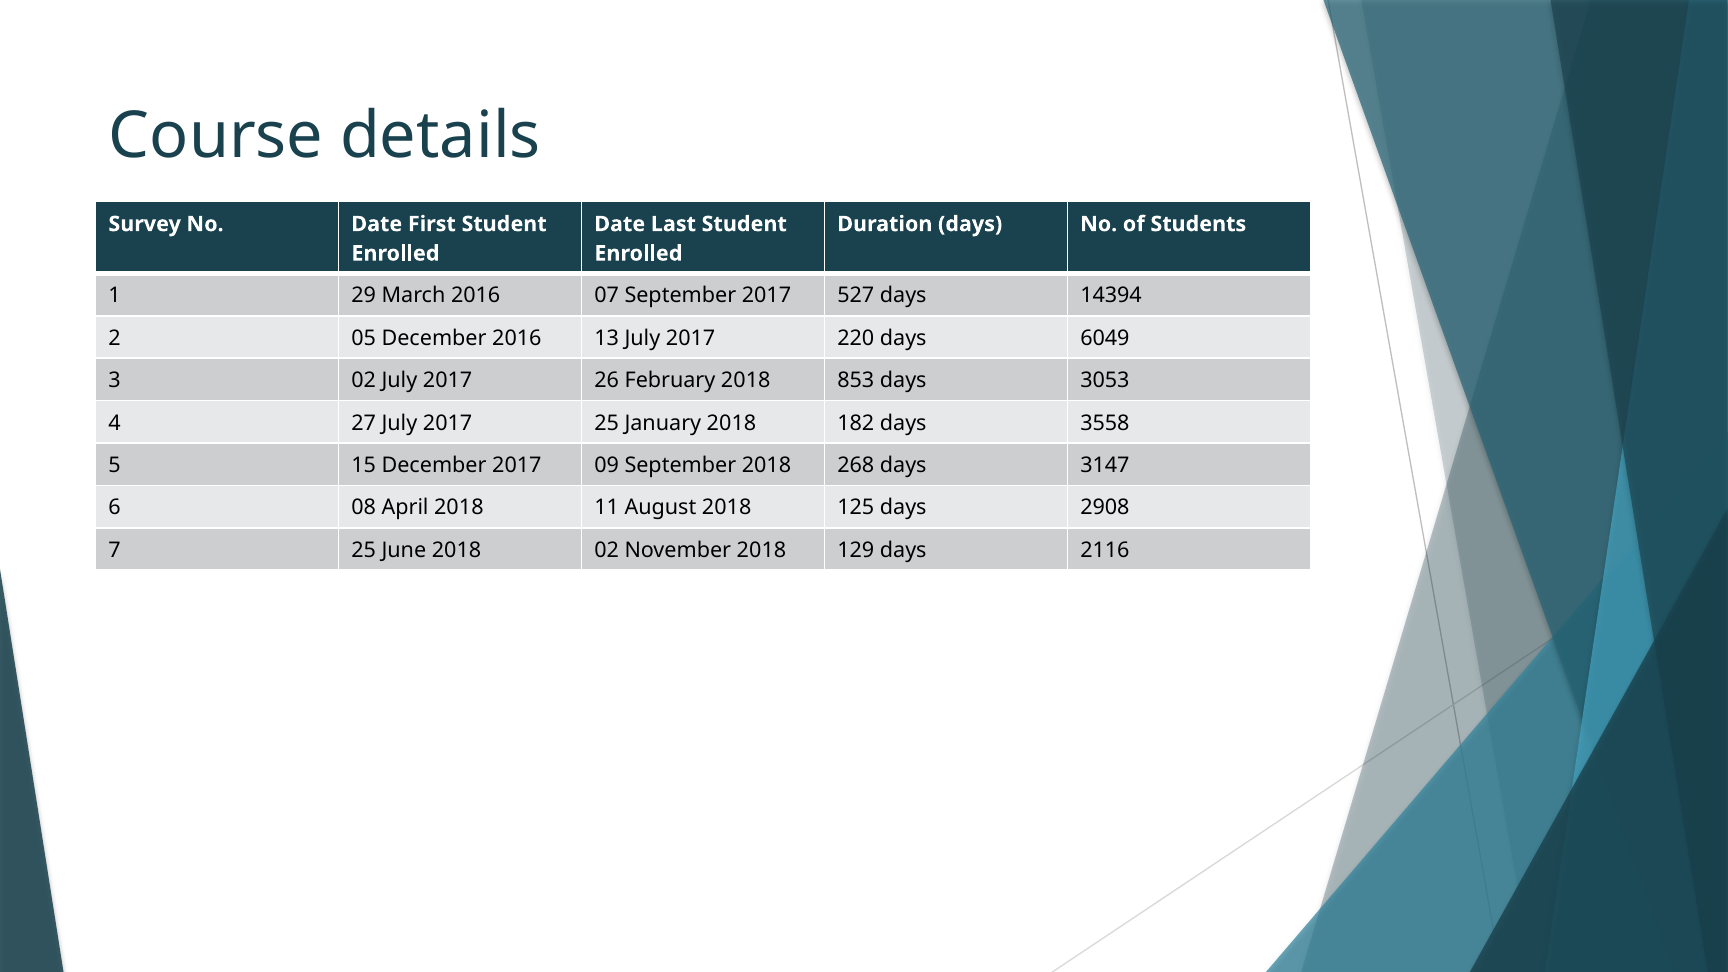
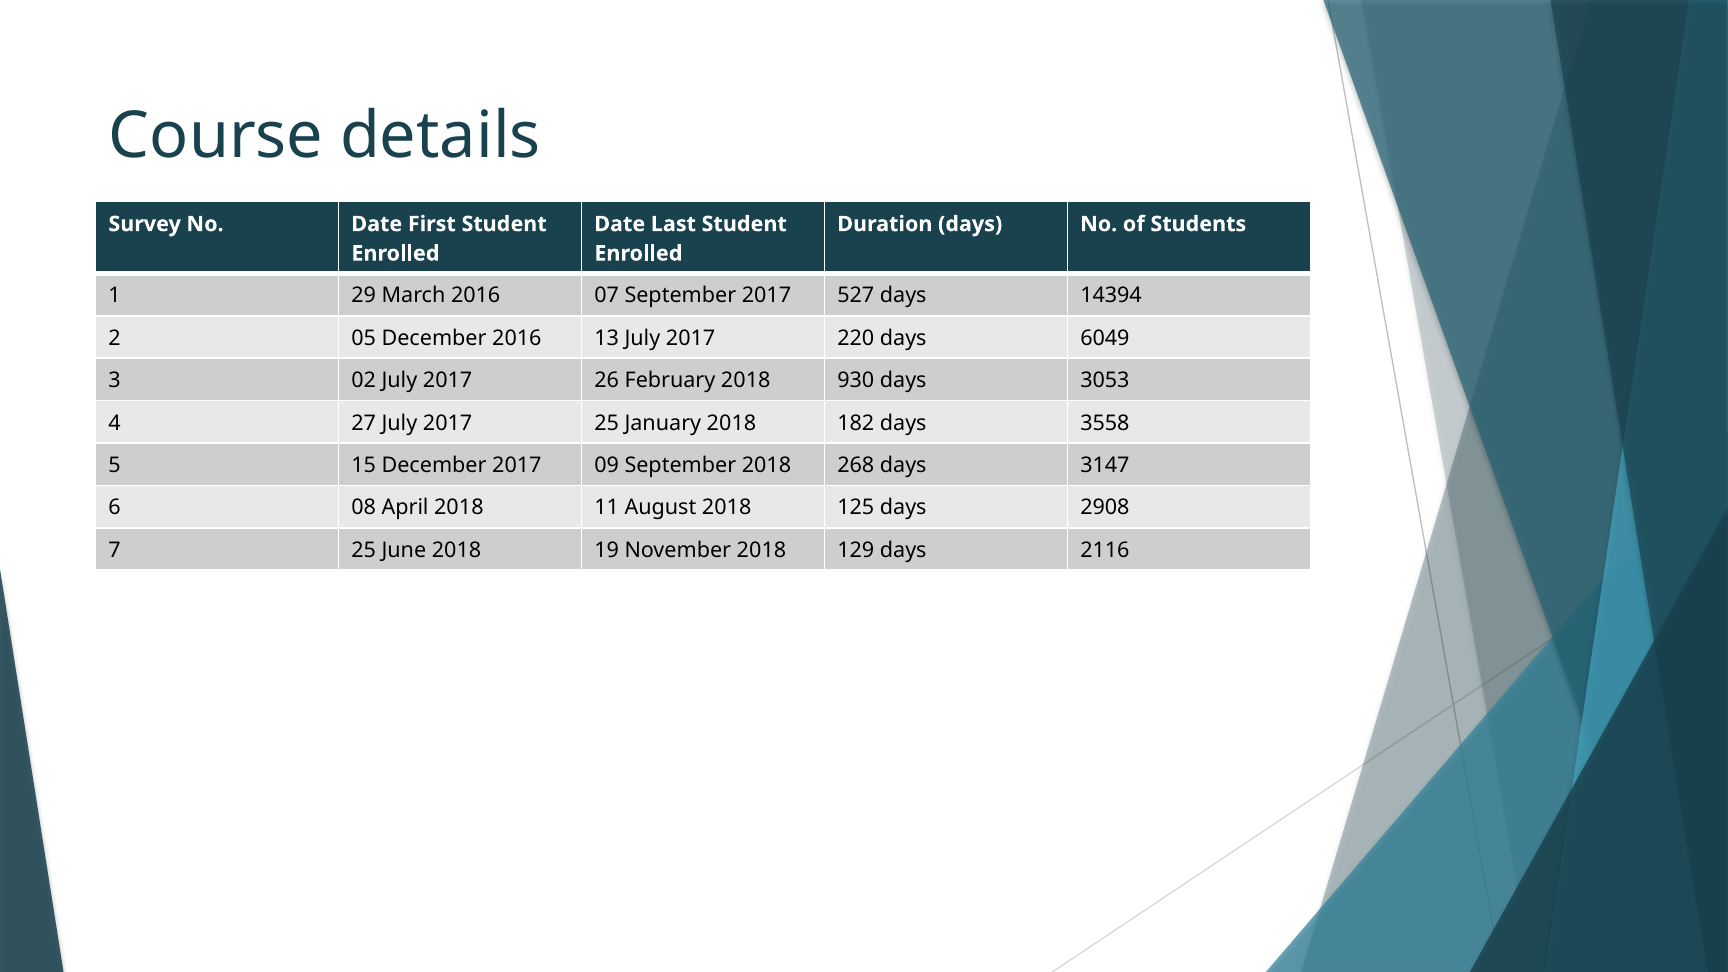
853: 853 -> 930
2018 02: 02 -> 19
